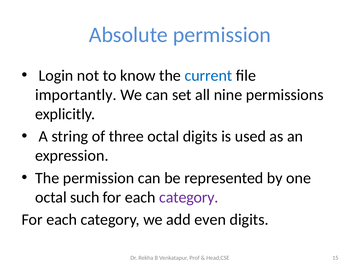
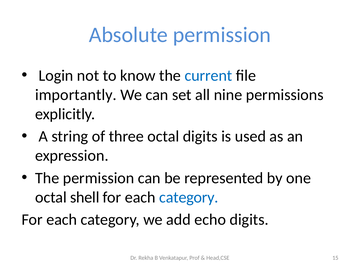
such: such -> shell
category at (189, 197) colour: purple -> blue
even: even -> echo
